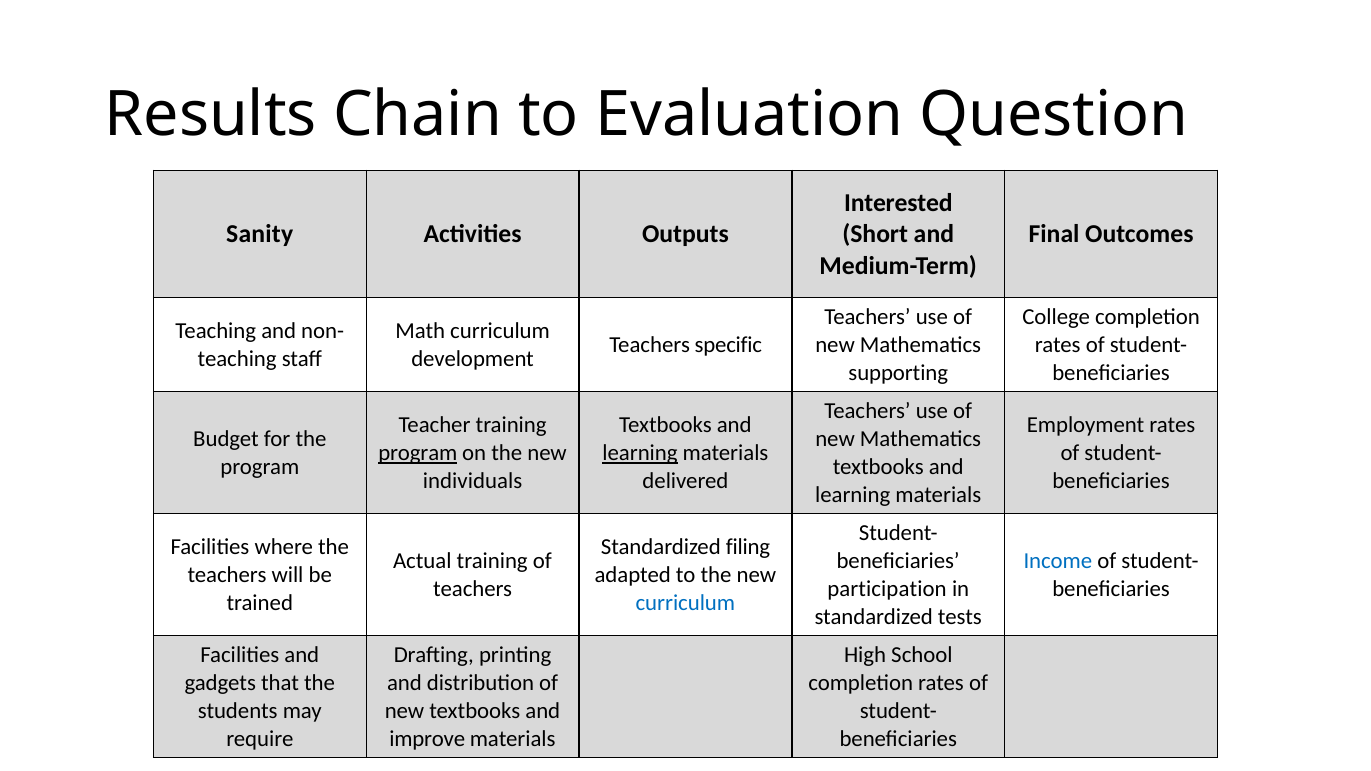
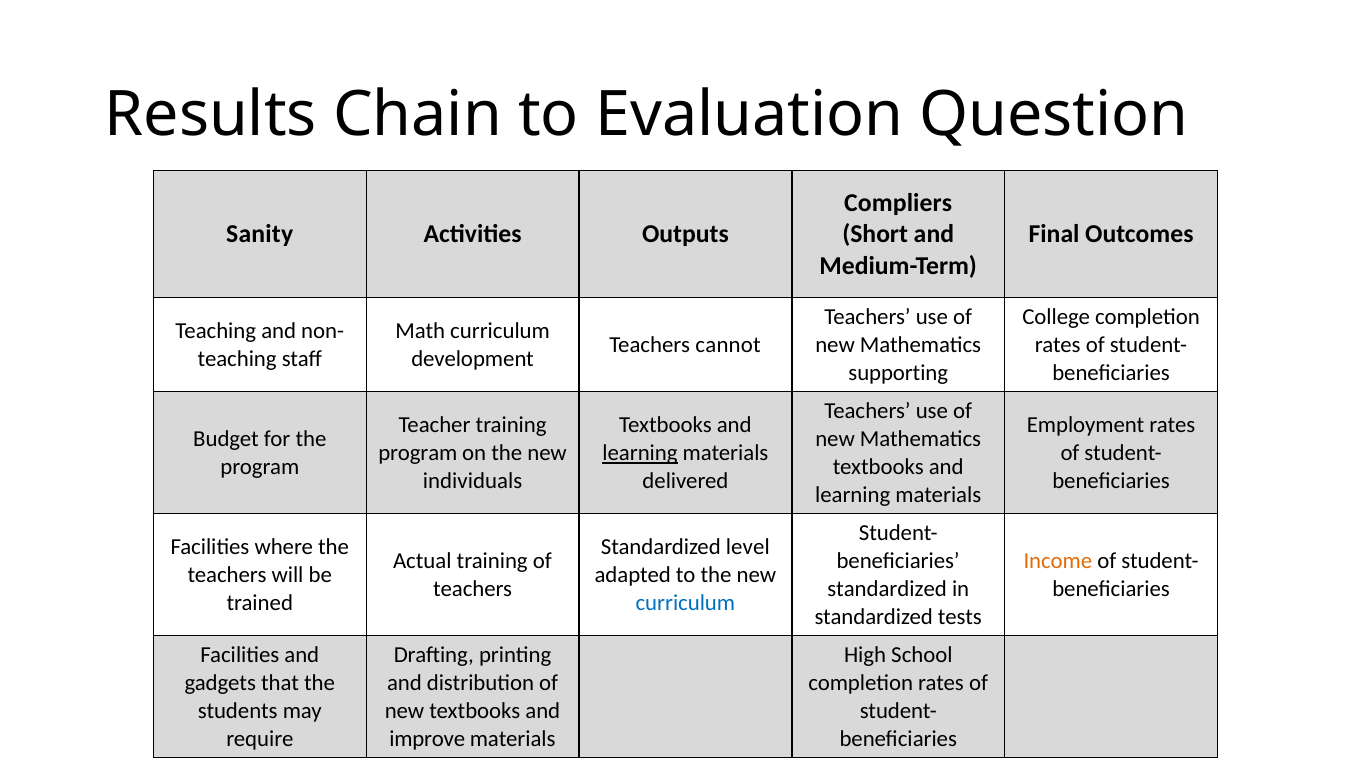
Interested: Interested -> Compliers
specific: specific -> cannot
program at (418, 453) underline: present -> none
filing: filing -> level
Income colour: blue -> orange
participation at (887, 589): participation -> standardized
